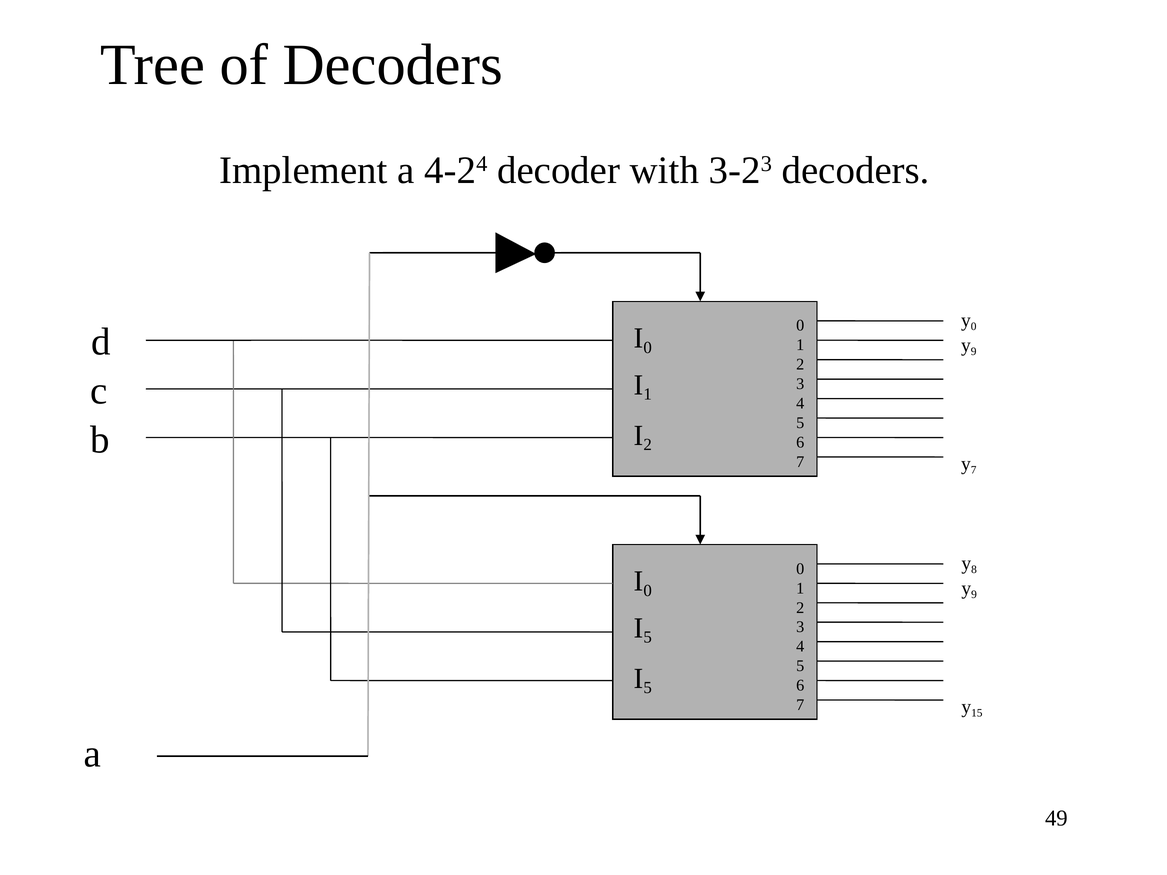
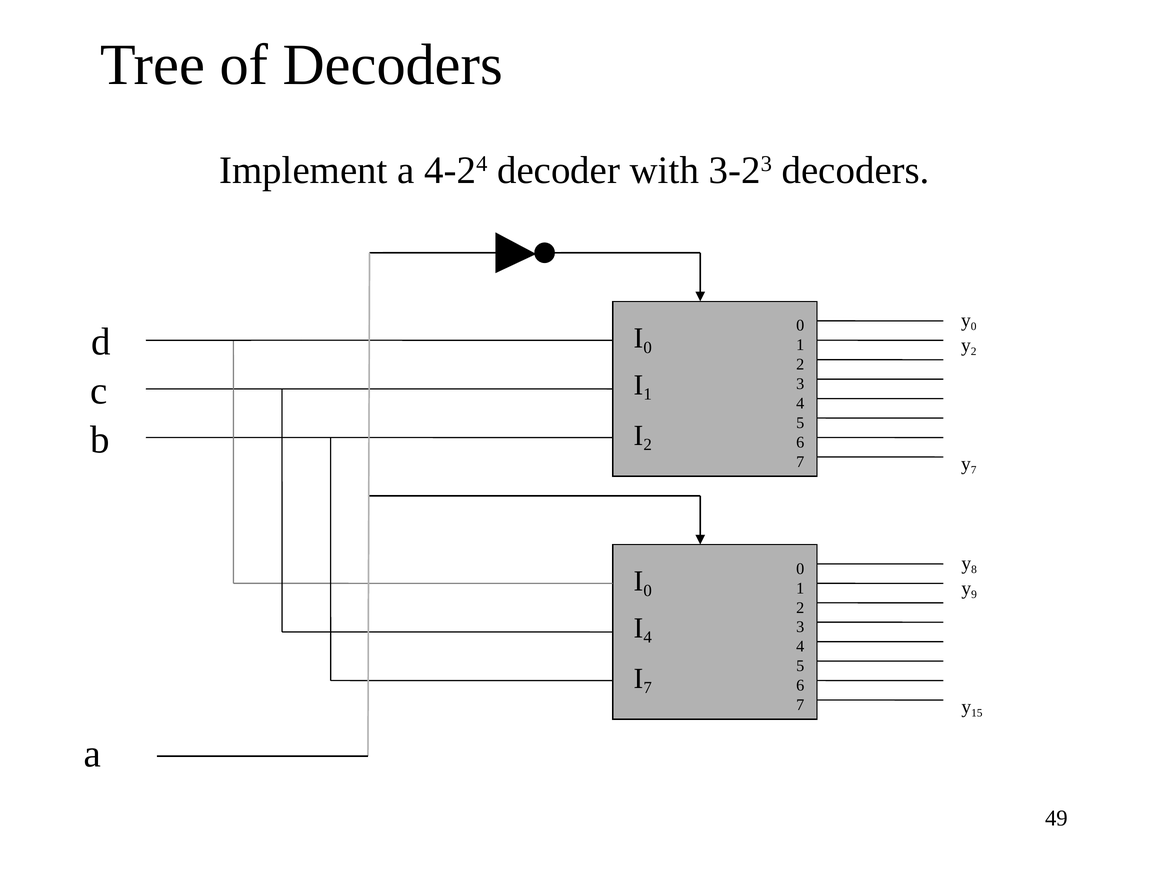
9 at (974, 352): 9 -> 2
5 at (648, 637): 5 -> 4
5 at (648, 688): 5 -> 7
